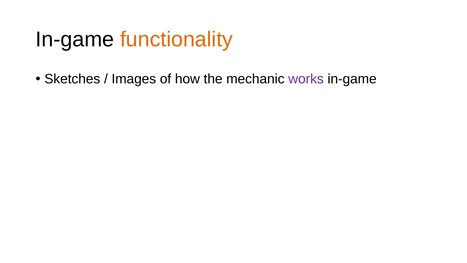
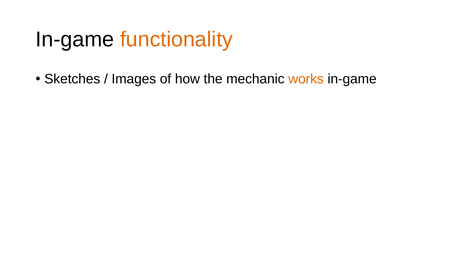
works colour: purple -> orange
